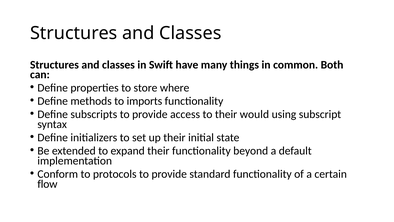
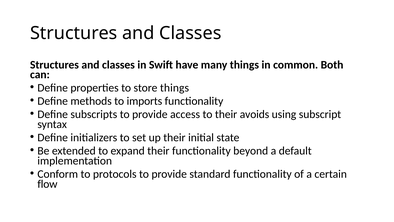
store where: where -> things
would: would -> avoids
